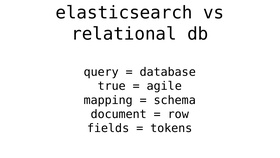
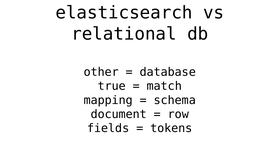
query: query -> other
agile: agile -> match
